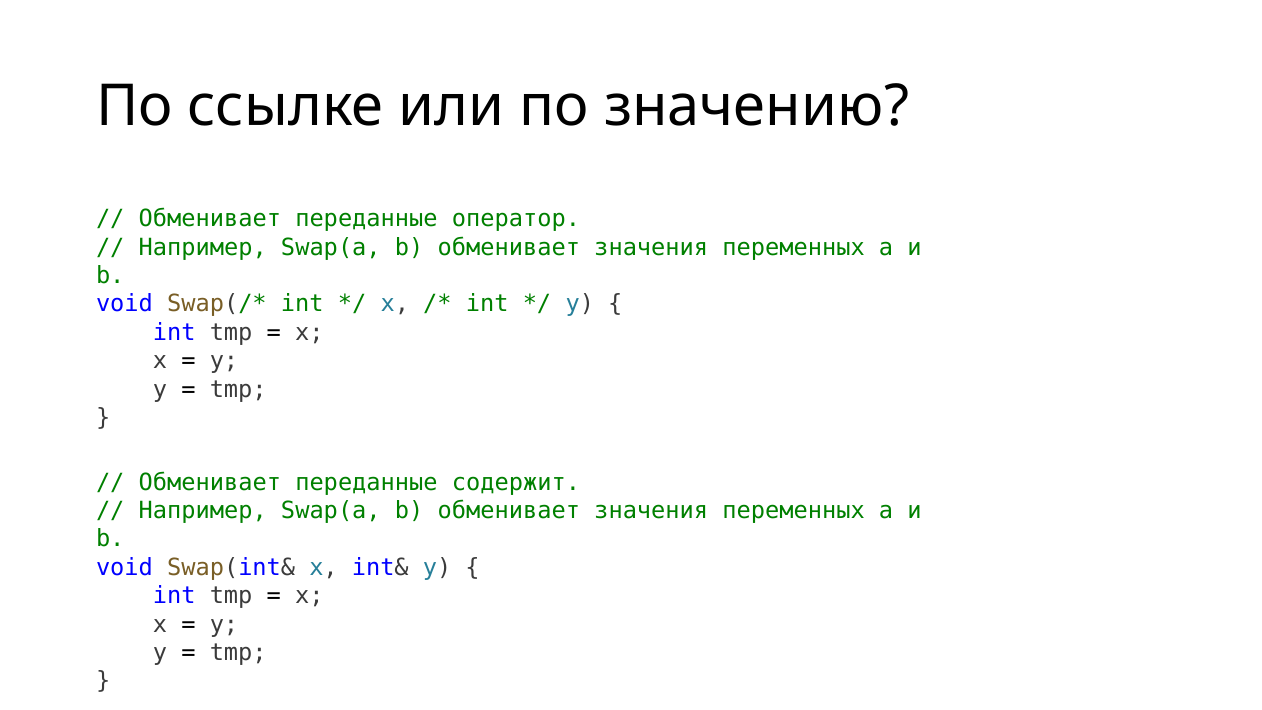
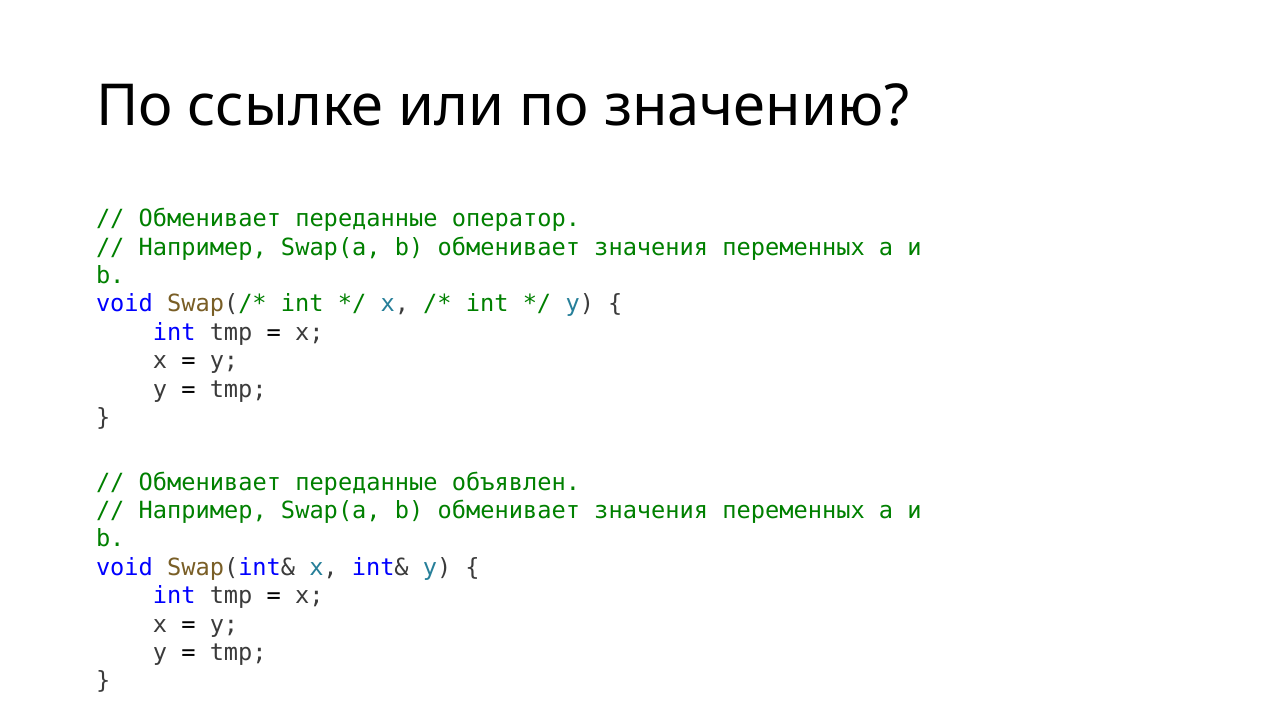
содержит: содержит -> объявлен
